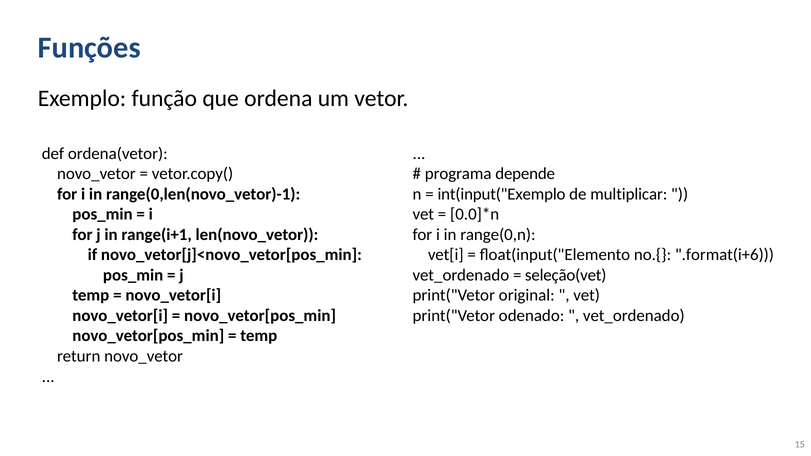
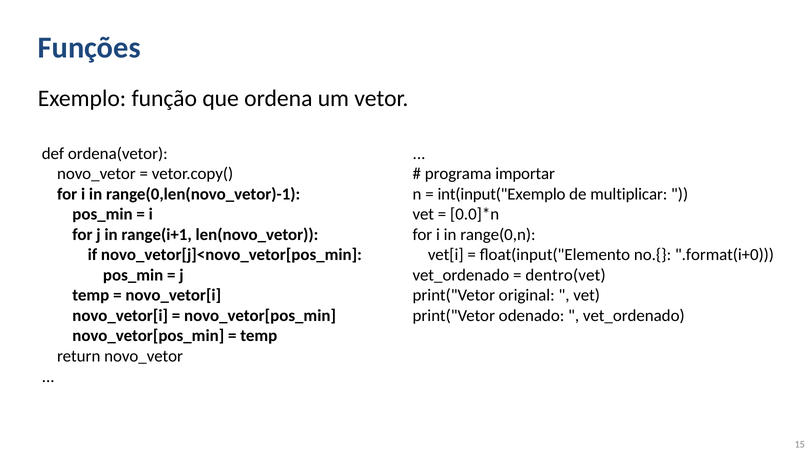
depende: depende -> importar
.format(i+6: .format(i+6 -> .format(i+0
seleção(vet: seleção(vet -> dentro(vet
